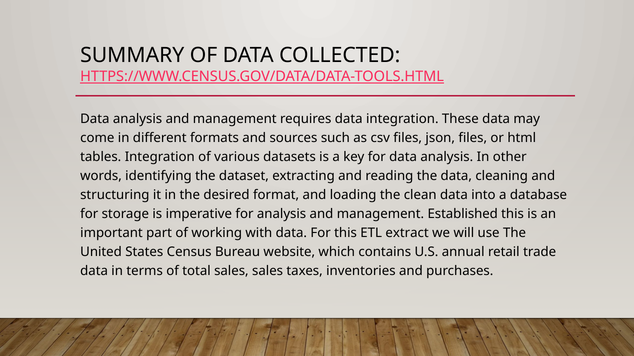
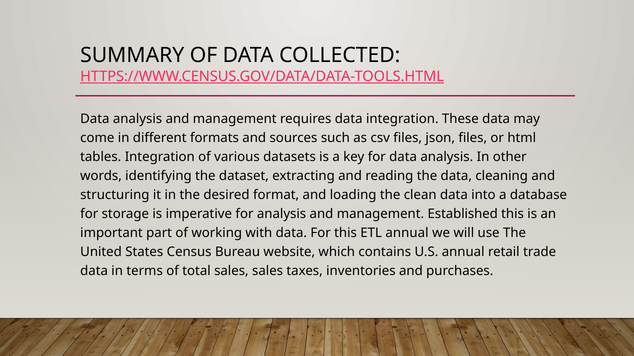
ETL extract: extract -> annual
